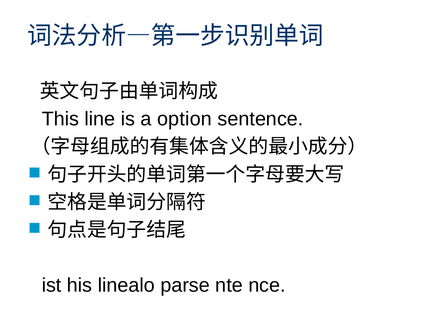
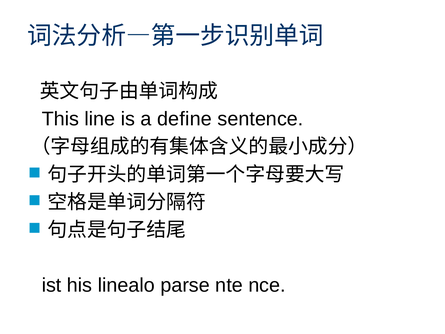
option: option -> define
